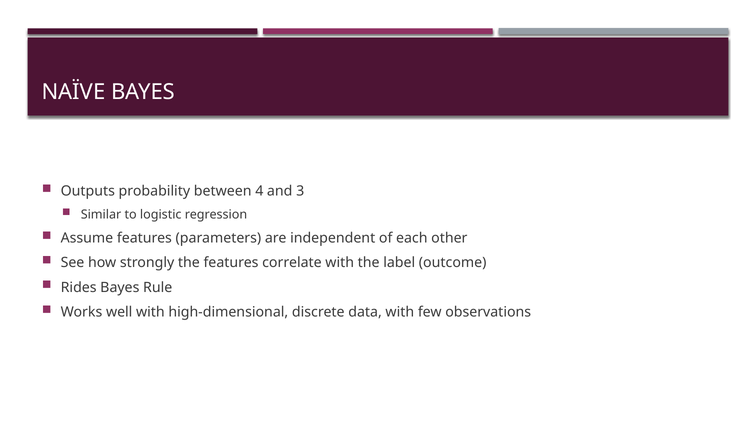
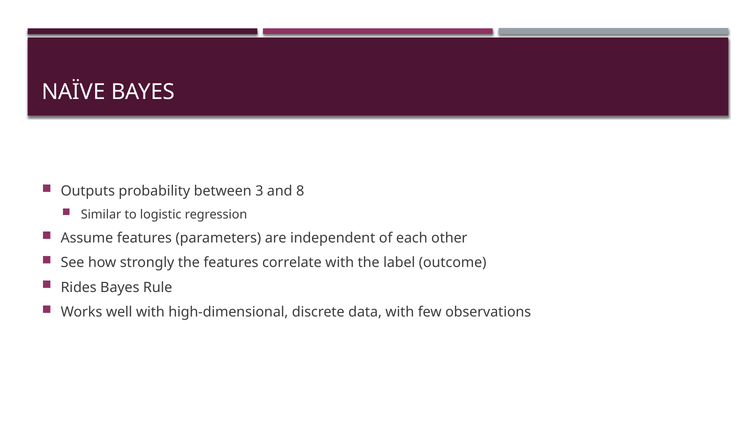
4: 4 -> 3
3: 3 -> 8
